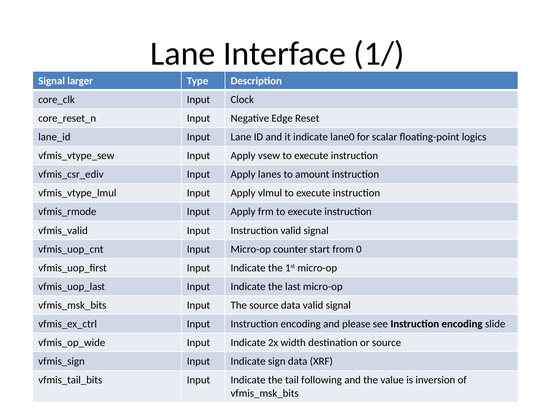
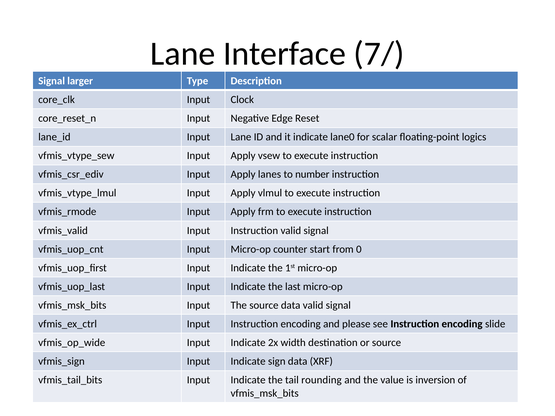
1/: 1/ -> 7/
amount: amount -> number
following: following -> rounding
